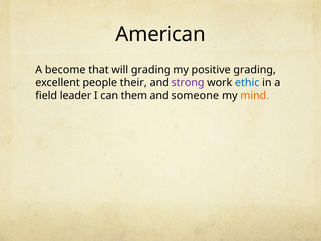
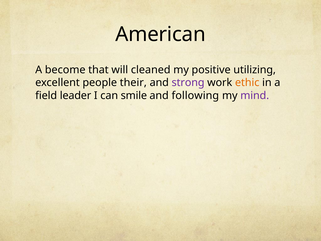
will grading: grading -> cleaned
positive grading: grading -> utilizing
ethic colour: blue -> orange
them: them -> smile
someone: someone -> following
mind colour: orange -> purple
